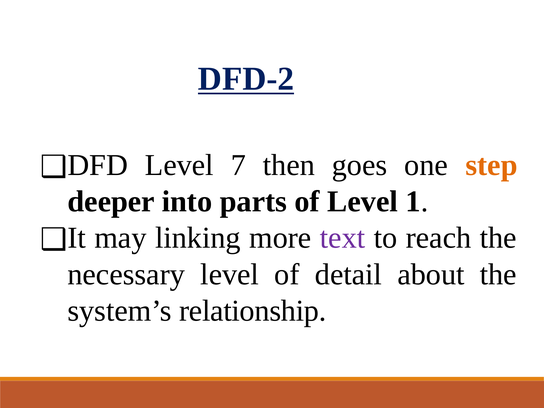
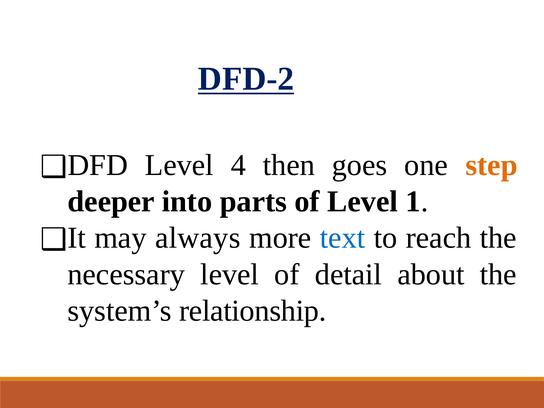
7: 7 -> 4
linking: linking -> always
text colour: purple -> blue
